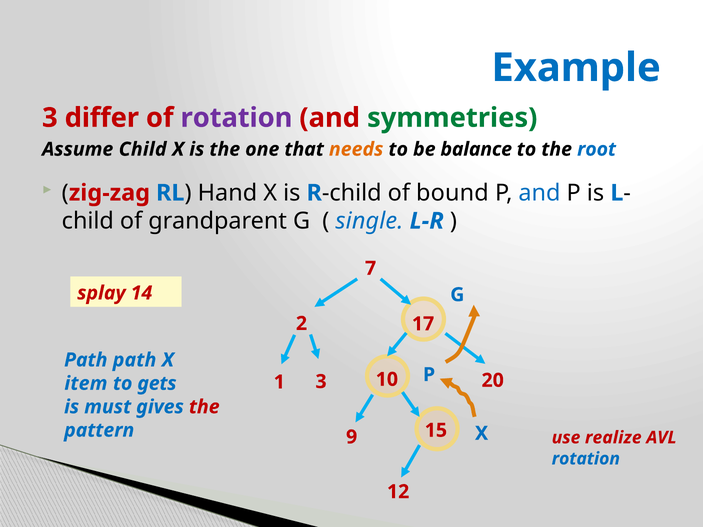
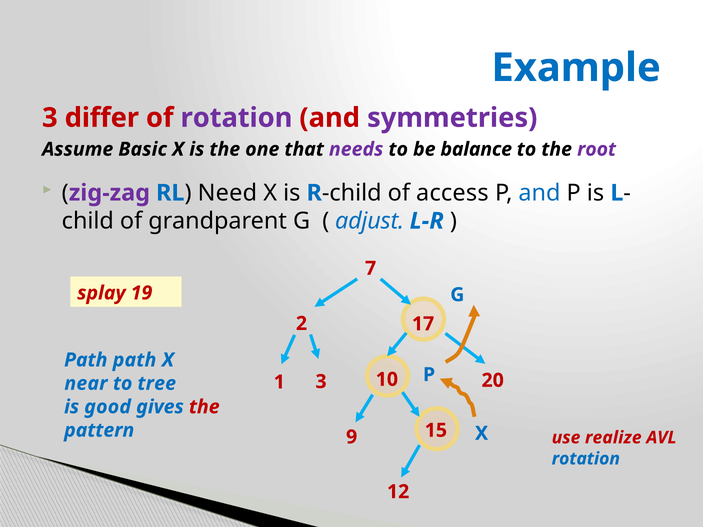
symmetries colour: green -> purple
Assume Child: Child -> Basic
needs colour: orange -> purple
root colour: blue -> purple
zig-zag colour: red -> purple
Hand: Hand -> Need
bound: bound -> access
single: single -> adjust
14: 14 -> 19
item: item -> near
gets: gets -> tree
must: must -> good
